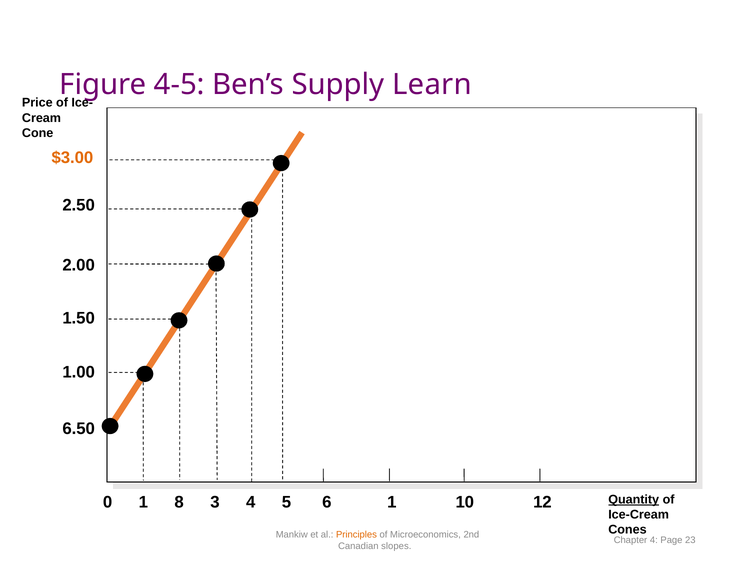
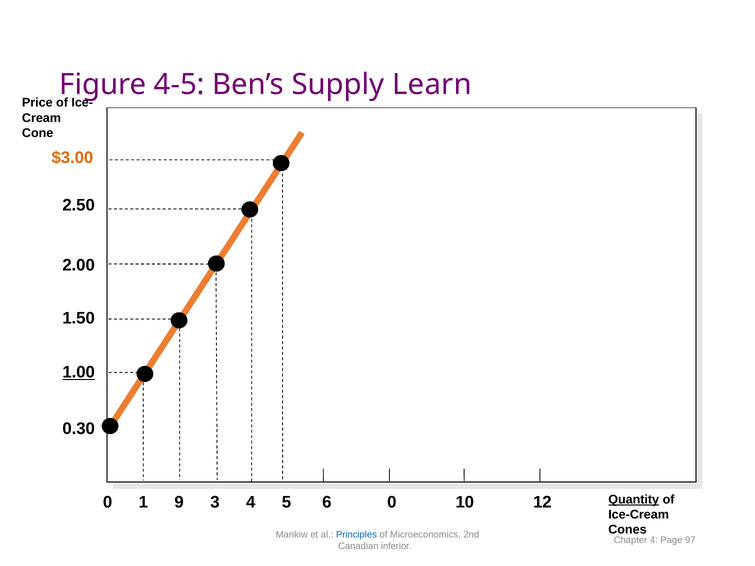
1.00 underline: none -> present
6.50: 6.50 -> 0.30
6 1: 1 -> 0
8: 8 -> 9
Principles colour: orange -> blue
23: 23 -> 97
slopes: slopes -> inferior
